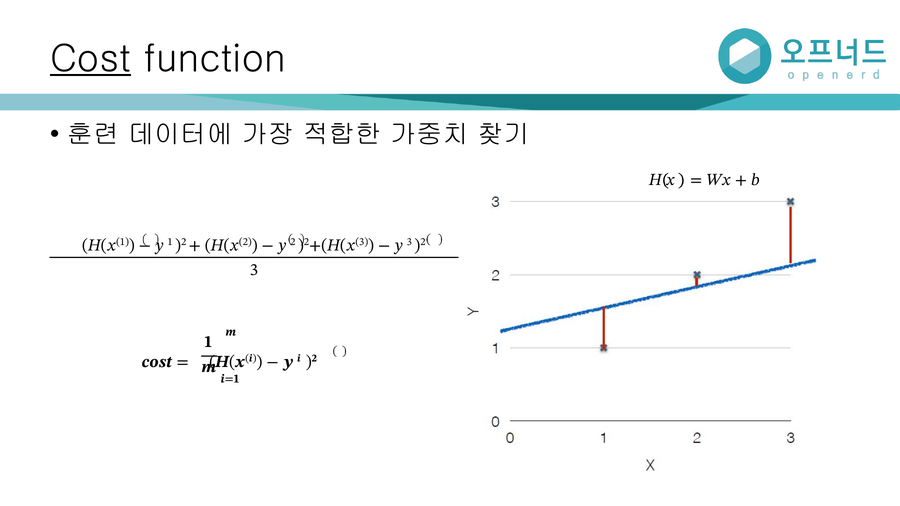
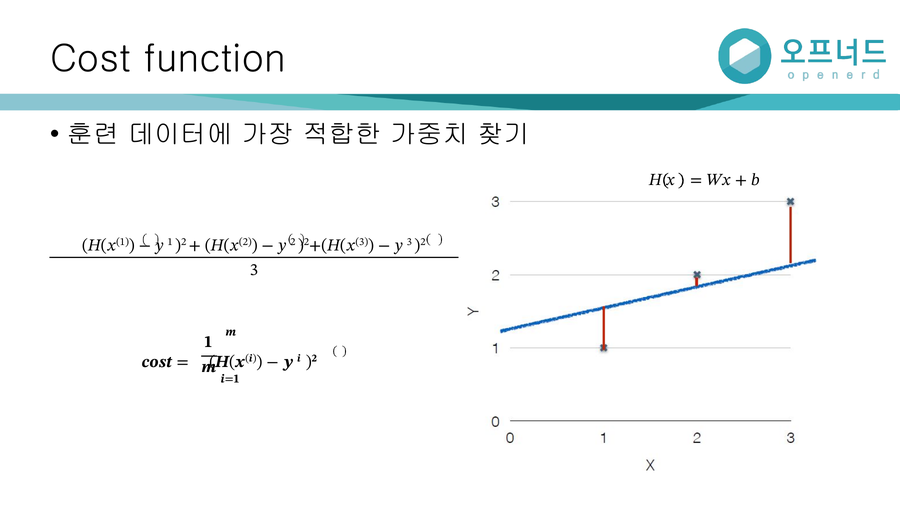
Cost underline: present -> none
